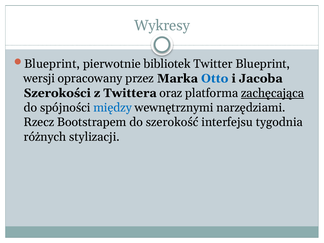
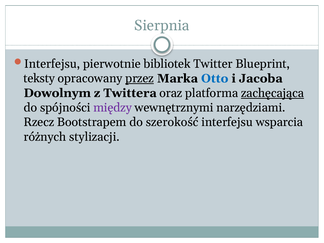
Wykresy: Wykresy -> Sierpnia
Blueprint at (52, 64): Blueprint -> Interfejsu
wersji: wersji -> teksty
przez underline: none -> present
Szerokości: Szerokości -> Dowolnym
między colour: blue -> purple
tygodnia: tygodnia -> wsparcia
